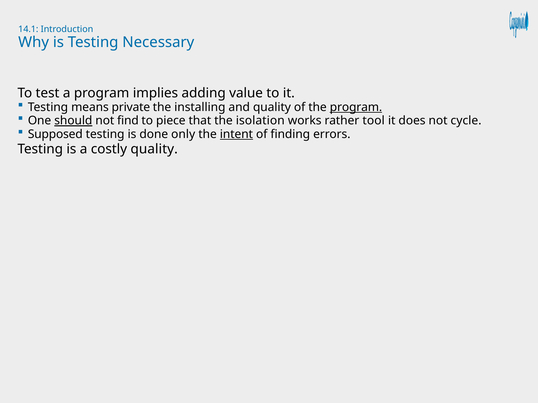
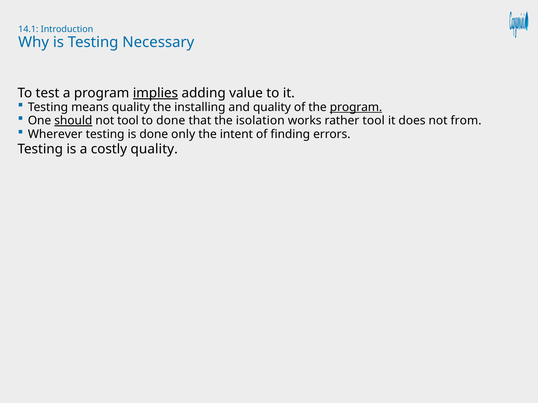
implies underline: none -> present
means private: private -> quality
not find: find -> tool
to piece: piece -> done
cycle: cycle -> from
Supposed: Supposed -> Wherever
intent underline: present -> none
